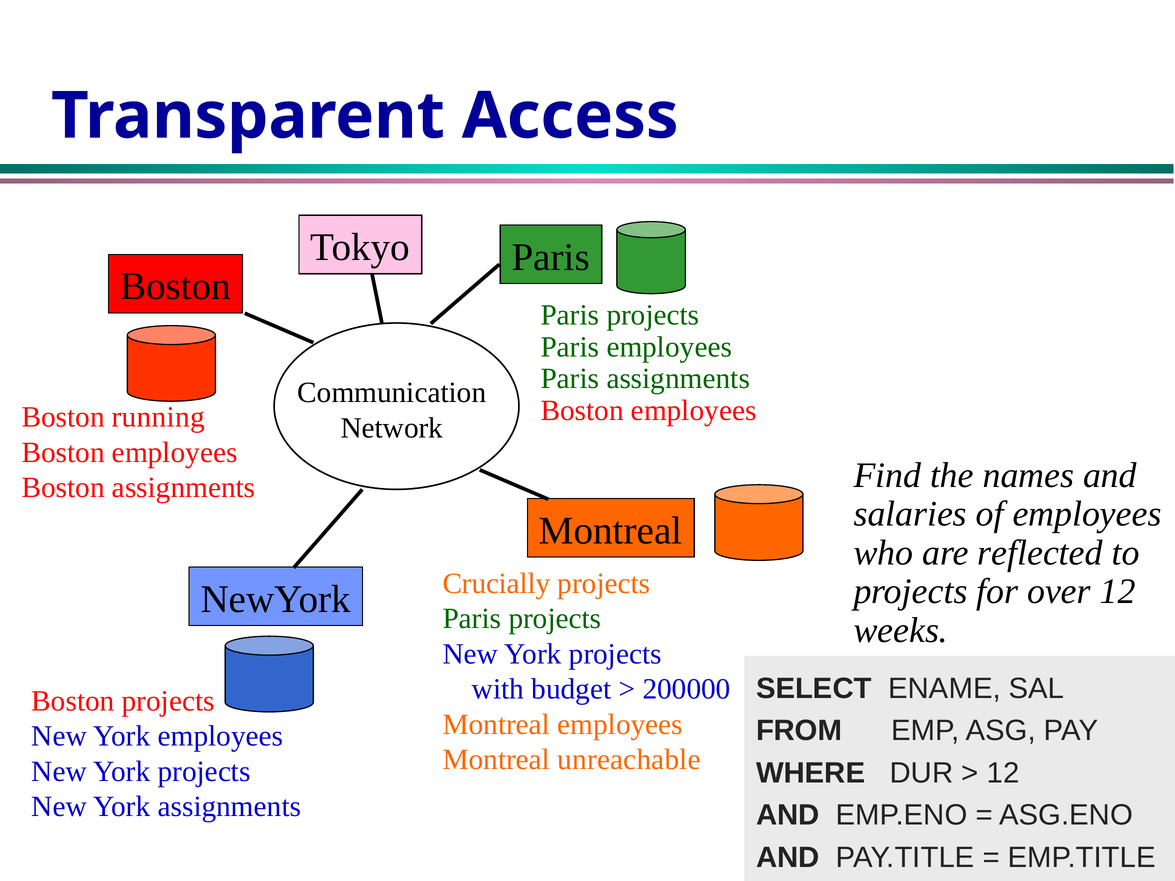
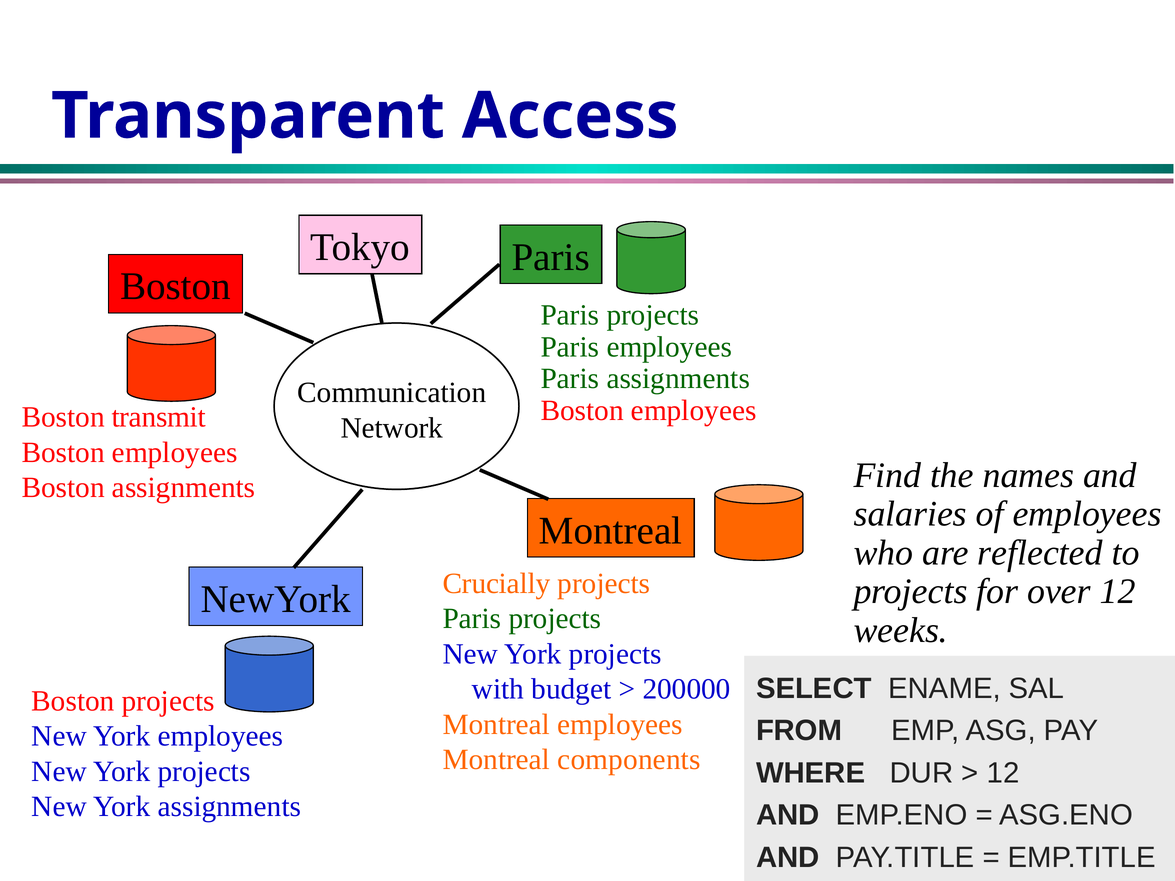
running: running -> transmit
unreachable: unreachable -> components
